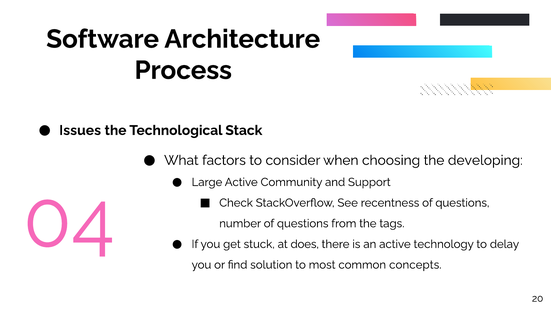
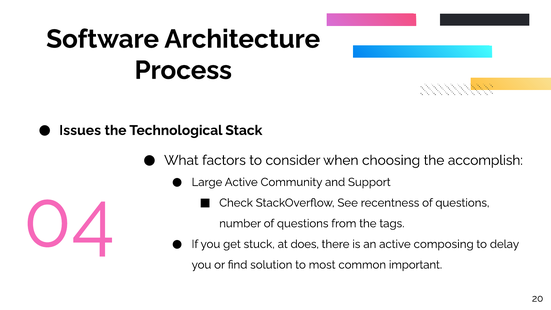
developing: developing -> accomplish
technology: technology -> composing
concepts: concepts -> important
